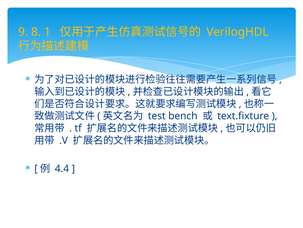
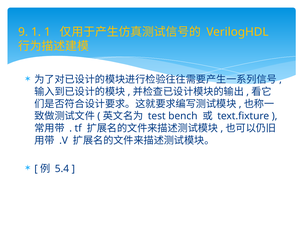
9 8: 8 -> 1
4.4: 4.4 -> 5.4
